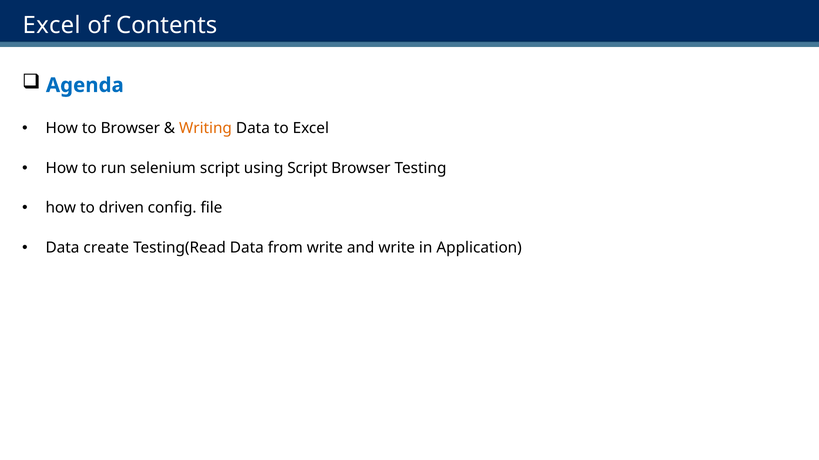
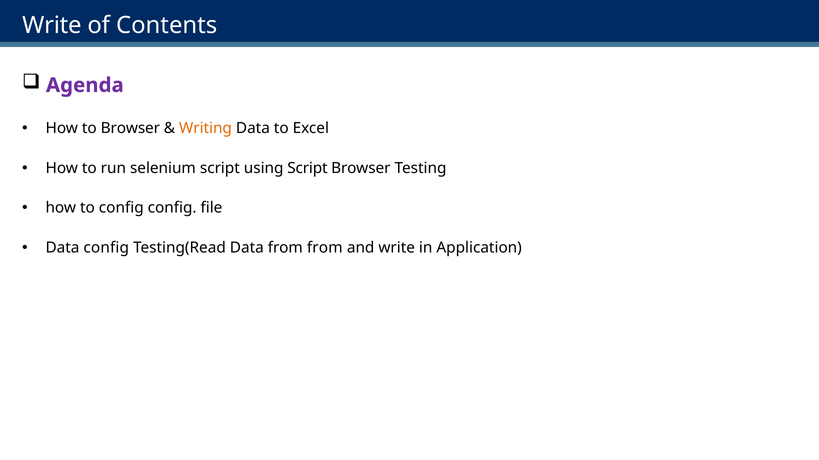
Excel at (52, 26): Excel -> Write
Agenda colour: blue -> purple
to driven: driven -> config
Data create: create -> config
from write: write -> from
